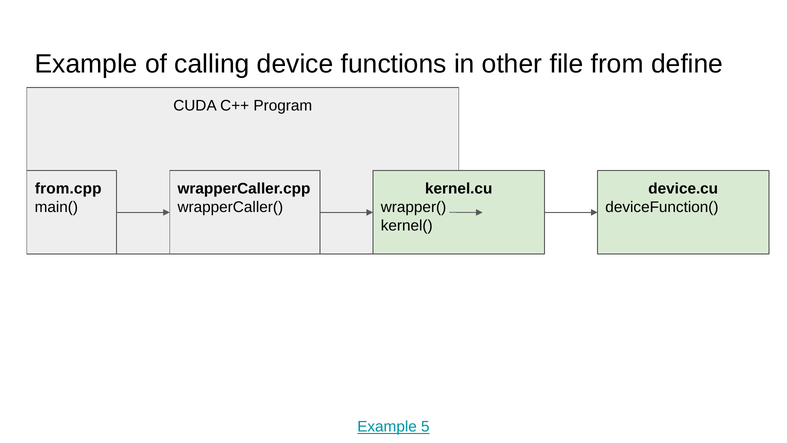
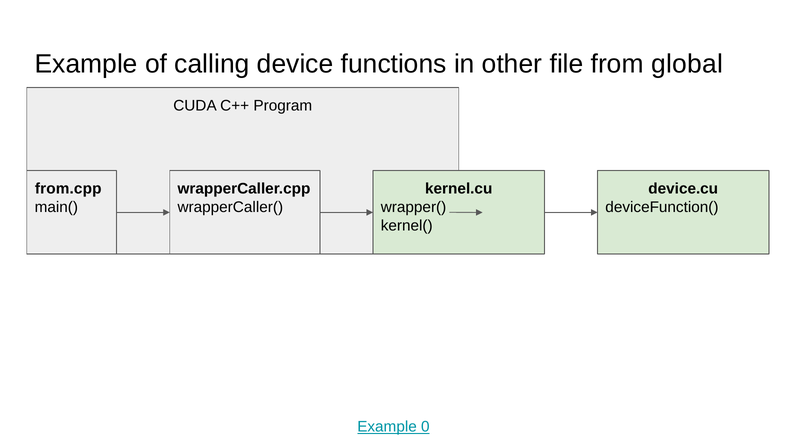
define: define -> global
5: 5 -> 0
